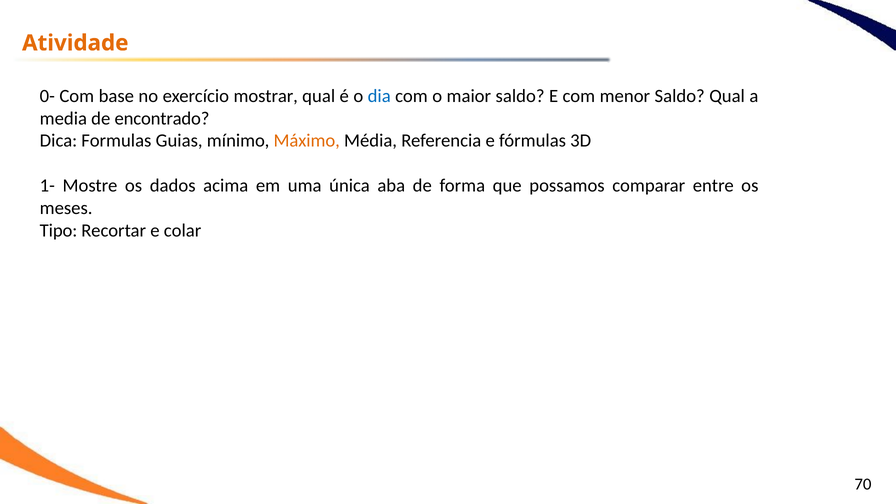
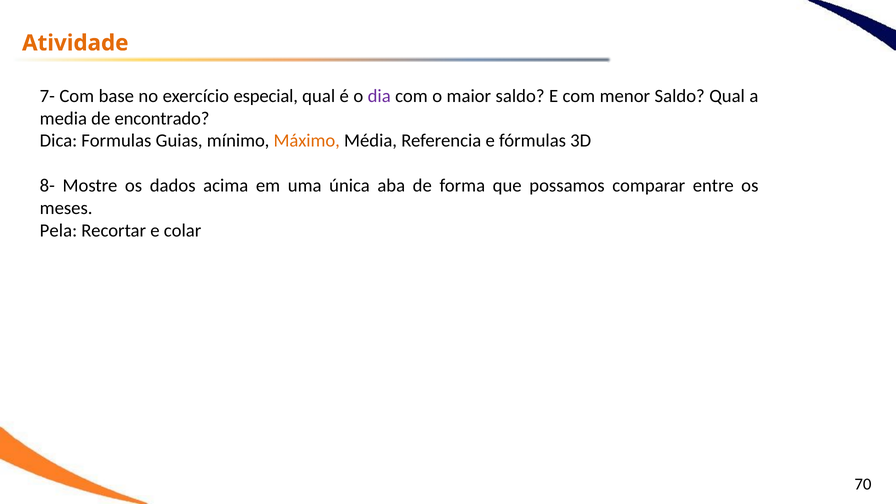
0-: 0- -> 7-
mostrar: mostrar -> especial
dia colour: blue -> purple
1-: 1- -> 8-
Tipo: Tipo -> Pela
